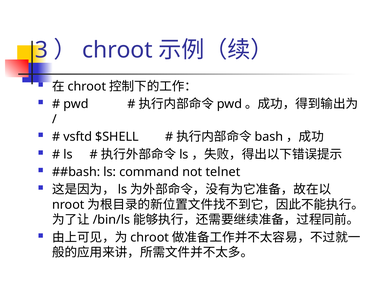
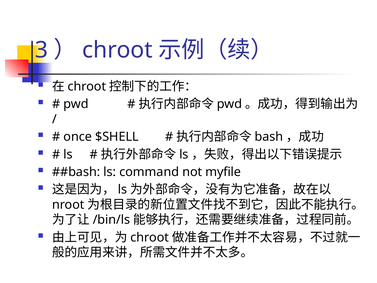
vsftd: vsftd -> once
telnet: telnet -> myfile
